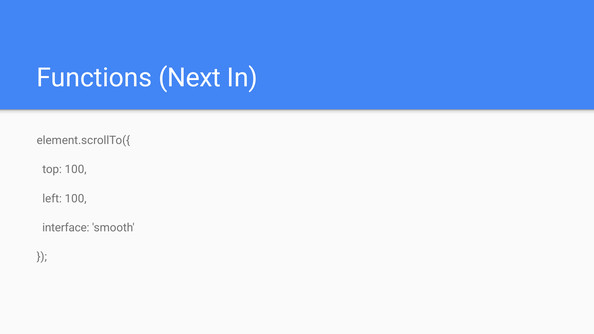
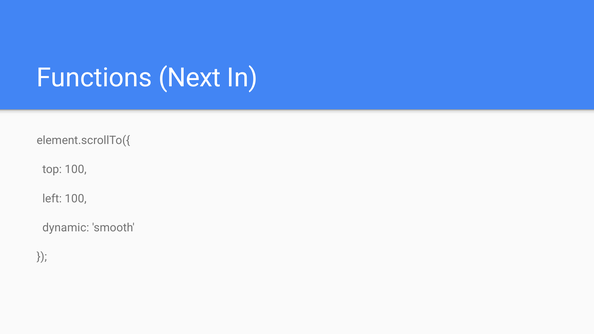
interface: interface -> dynamic
